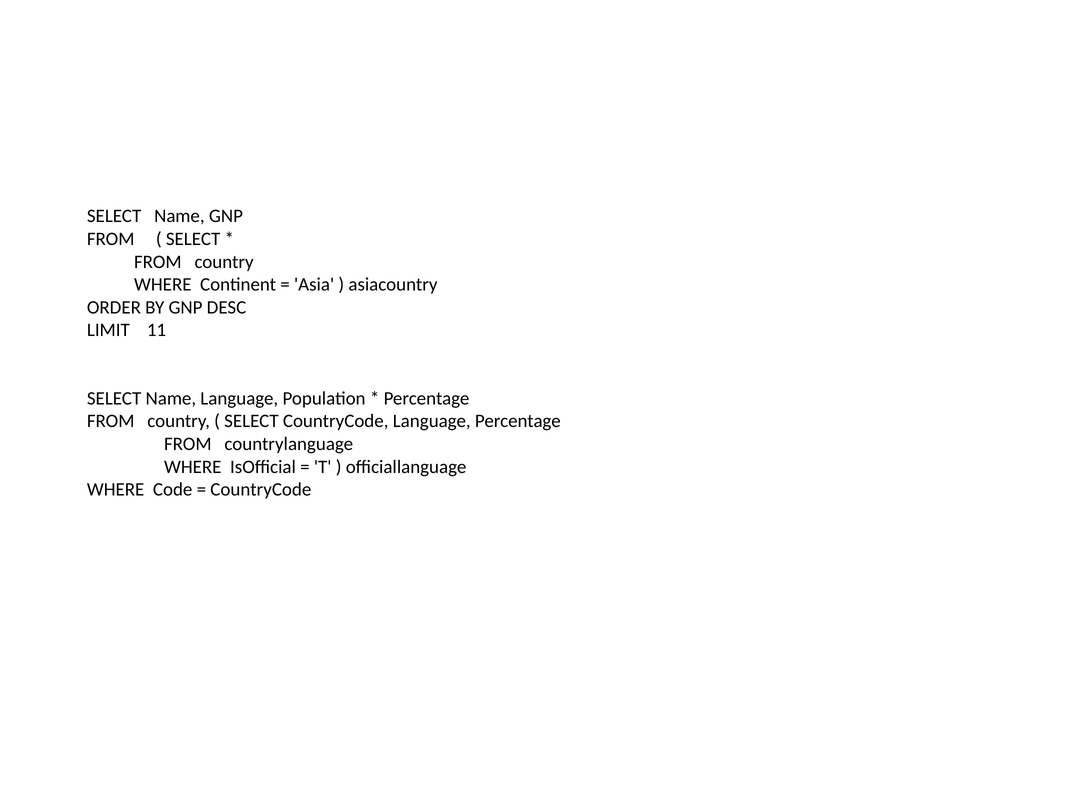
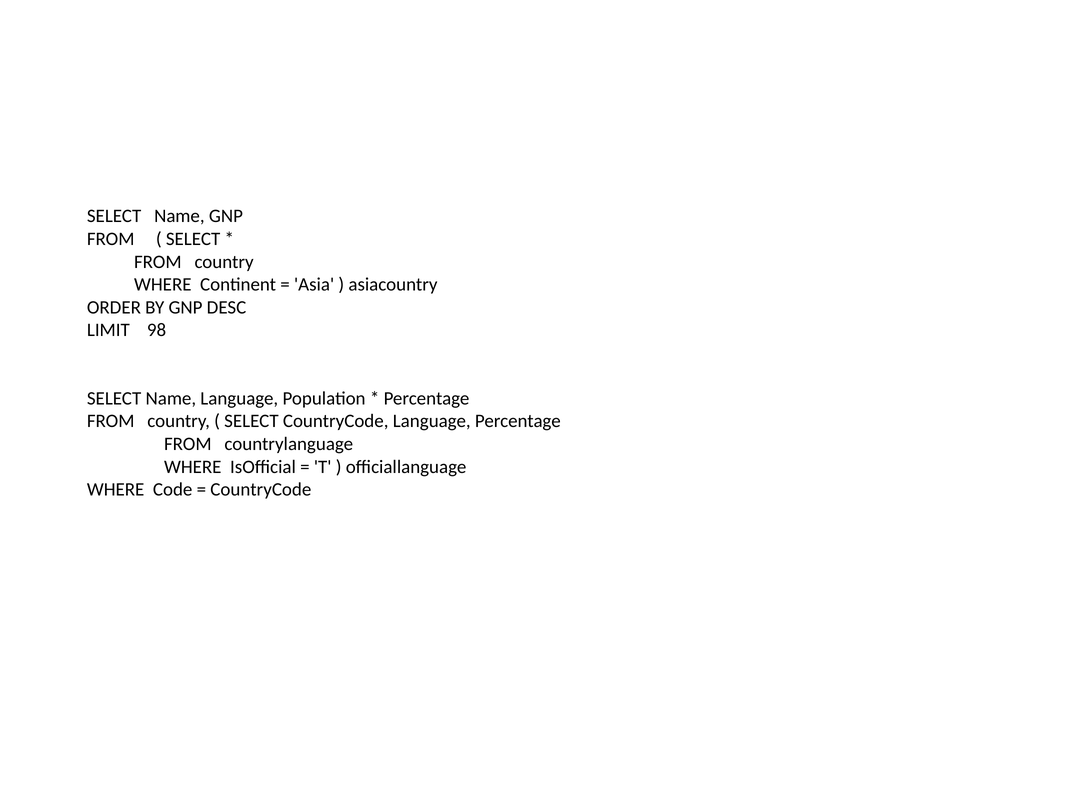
11: 11 -> 98
